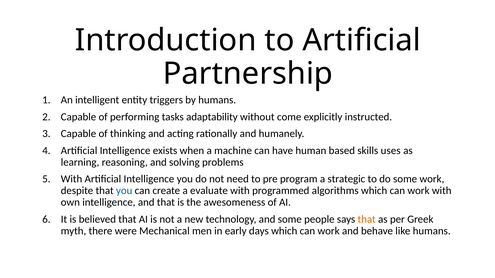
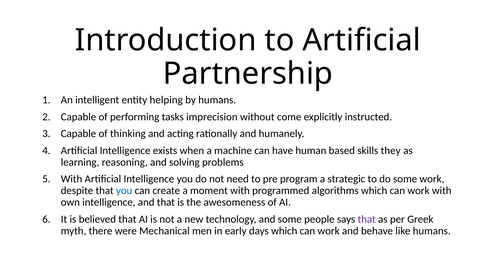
triggers: triggers -> helping
adaptability: adaptability -> imprecision
uses: uses -> they
evaluate: evaluate -> moment
that at (367, 219) colour: orange -> purple
